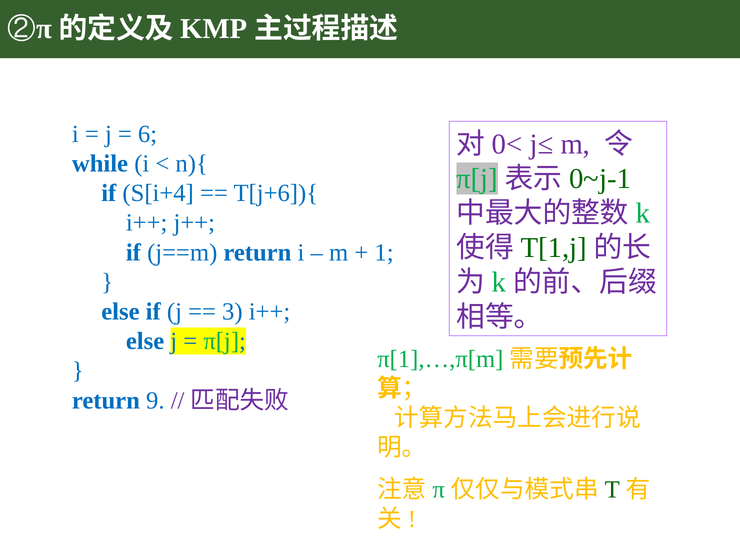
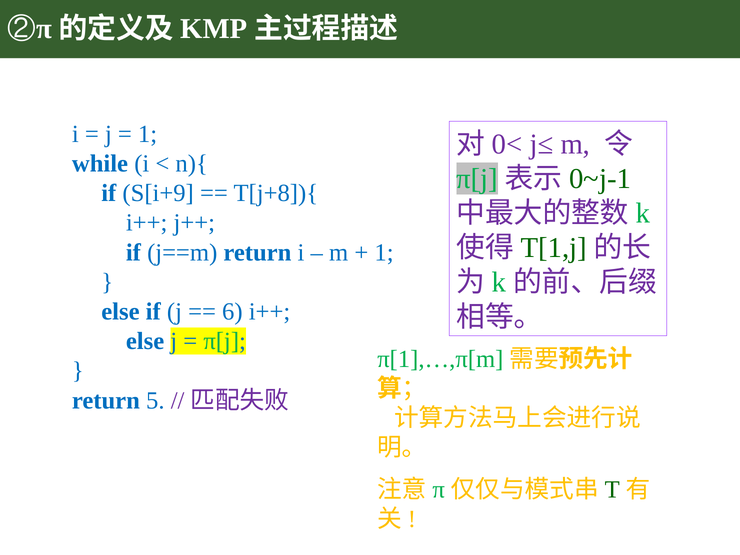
6 at (148, 134): 6 -> 1
S[i+4: S[i+4 -> S[i+9
T[j+6]){: T[j+6]){ -> T[j+8]){
3: 3 -> 6
9: 9 -> 5
